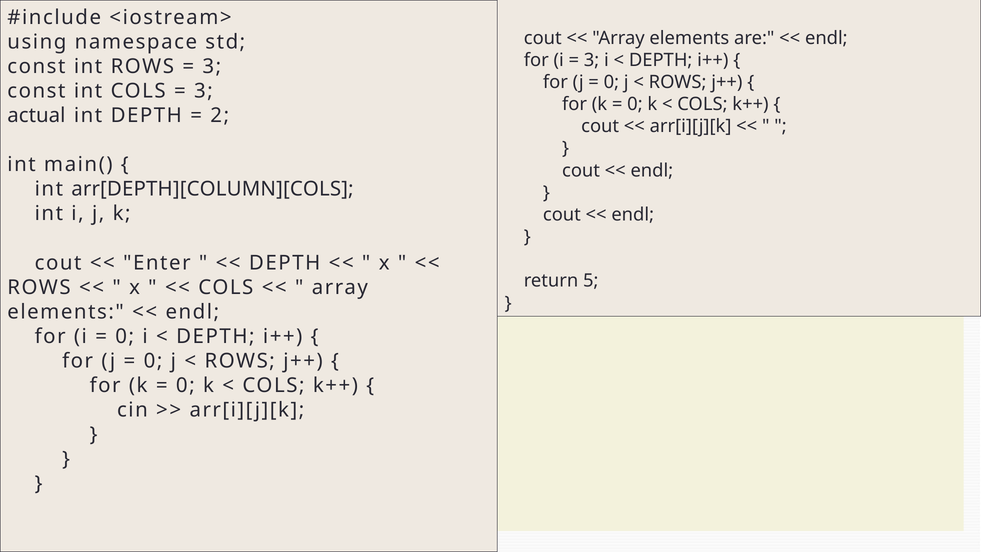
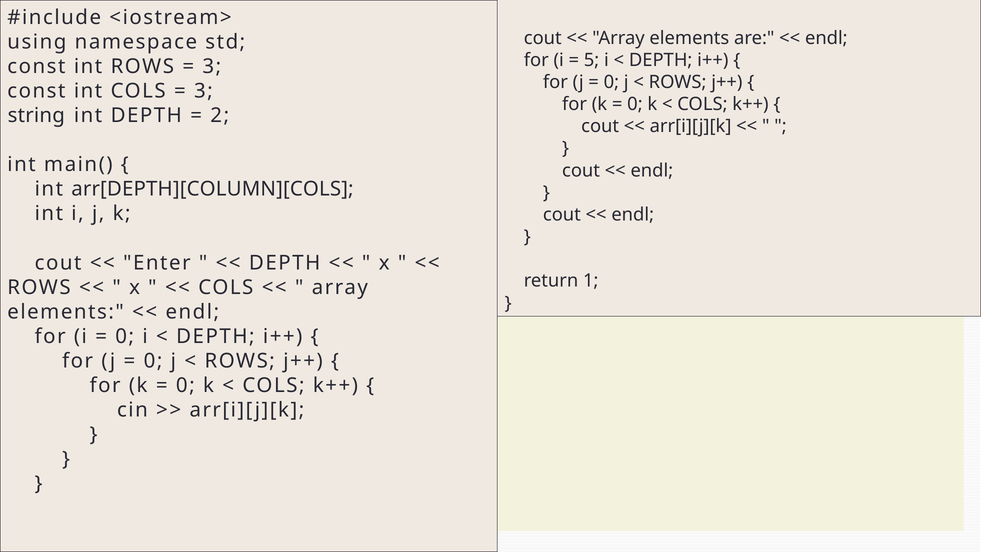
3 at (592, 60): 3 -> 5
actual: actual -> string
5: 5 -> 1
